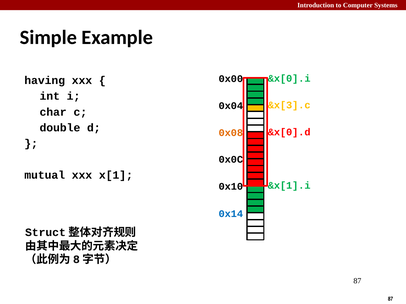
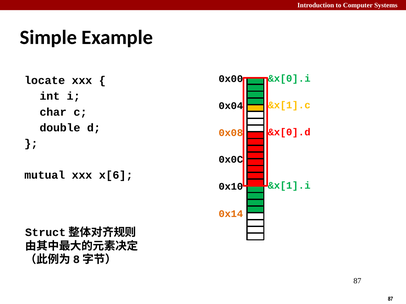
having: having -> locate
&x[3].c: &x[3].c -> &x[1].c
x[1: x[1 -> x[6
0x14 colour: blue -> orange
